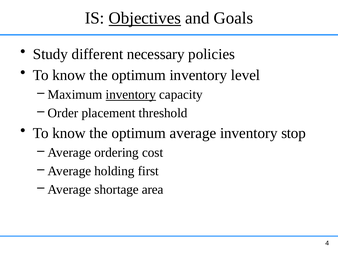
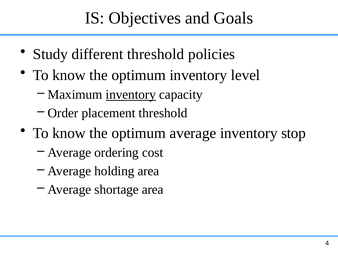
Objectives underline: present -> none
different necessary: necessary -> threshold
holding first: first -> area
